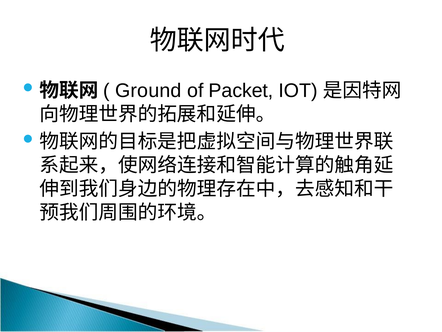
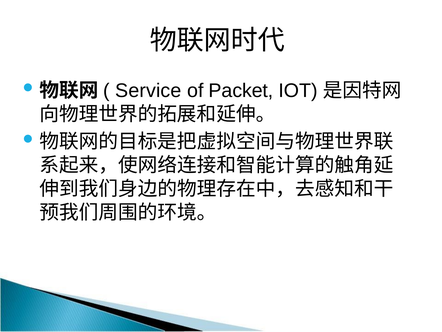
Ground: Ground -> Service
